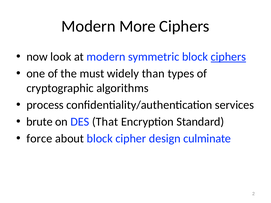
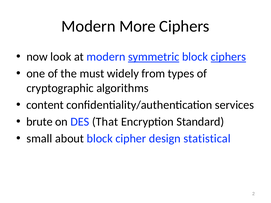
symmetric underline: none -> present
than: than -> from
process: process -> content
force: force -> small
culminate: culminate -> statistical
